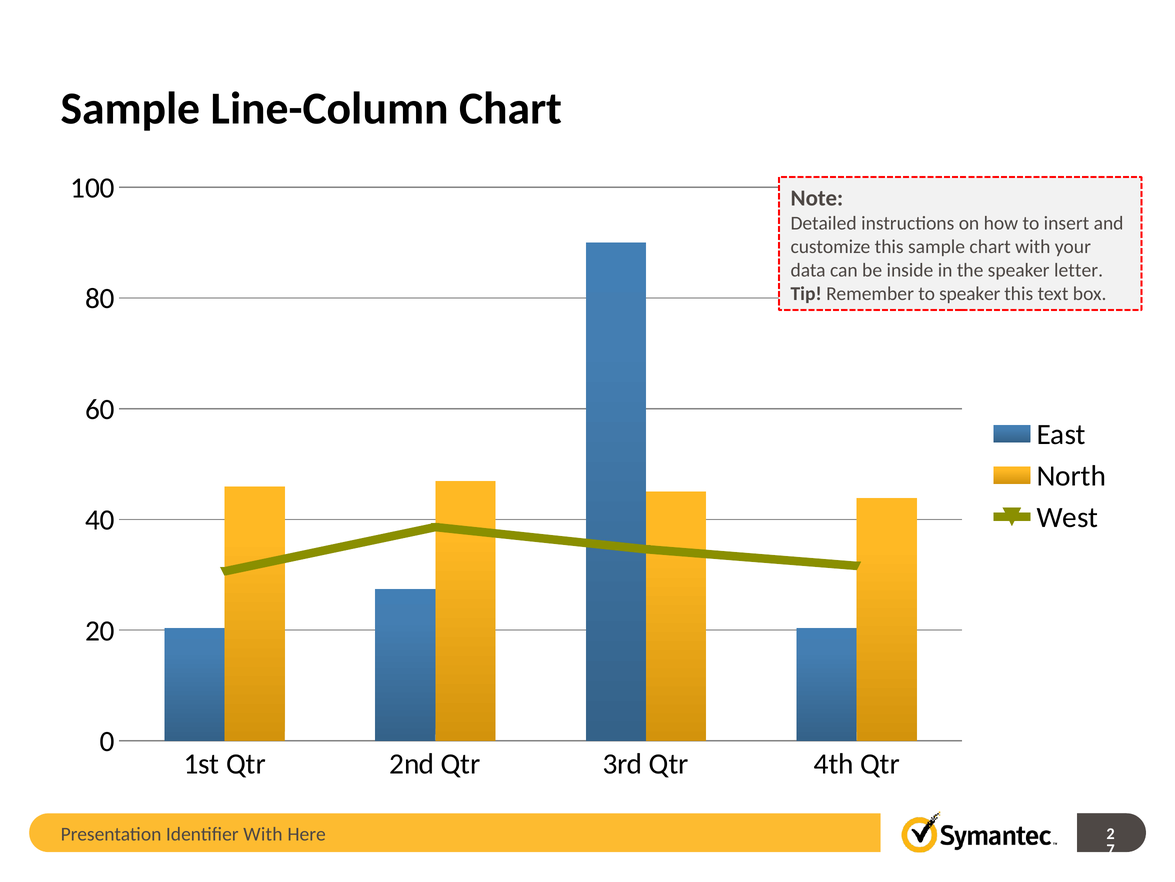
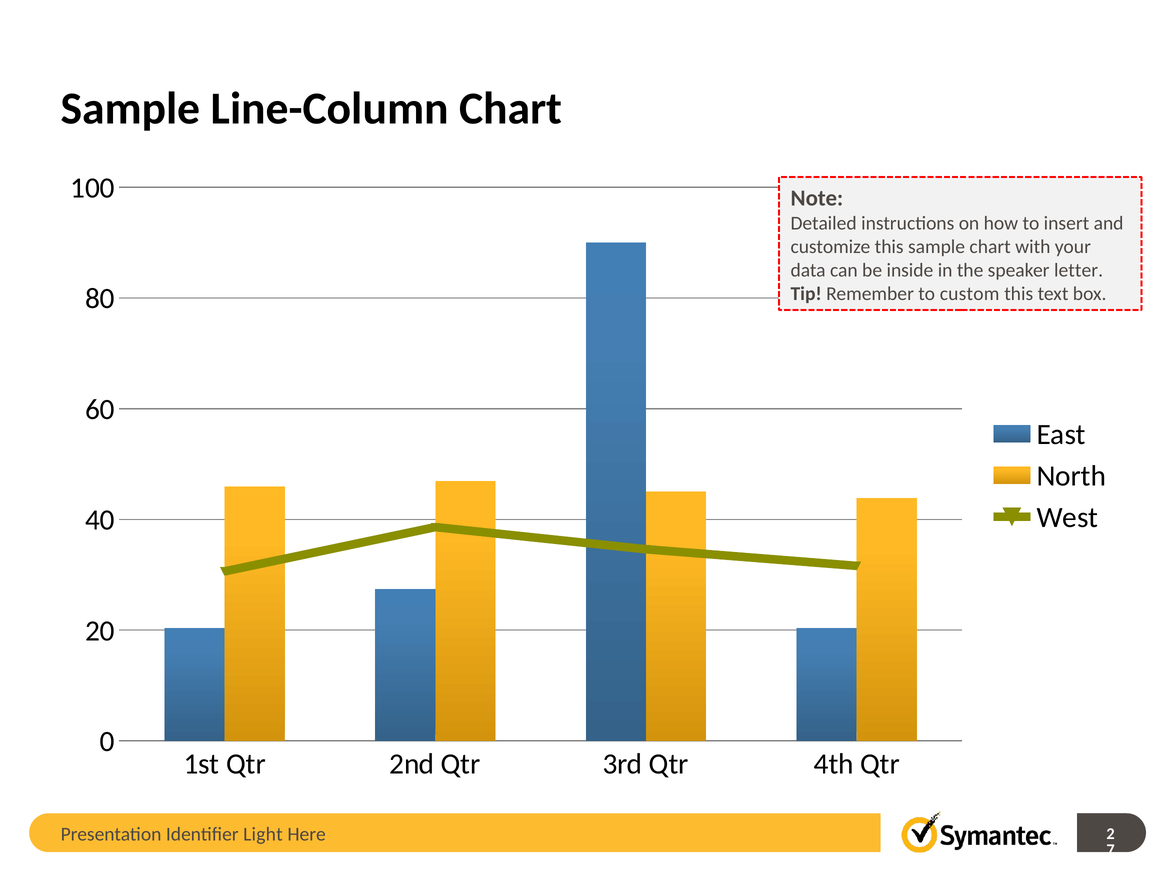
to speaker: speaker -> custom
Identifier With: With -> Light
